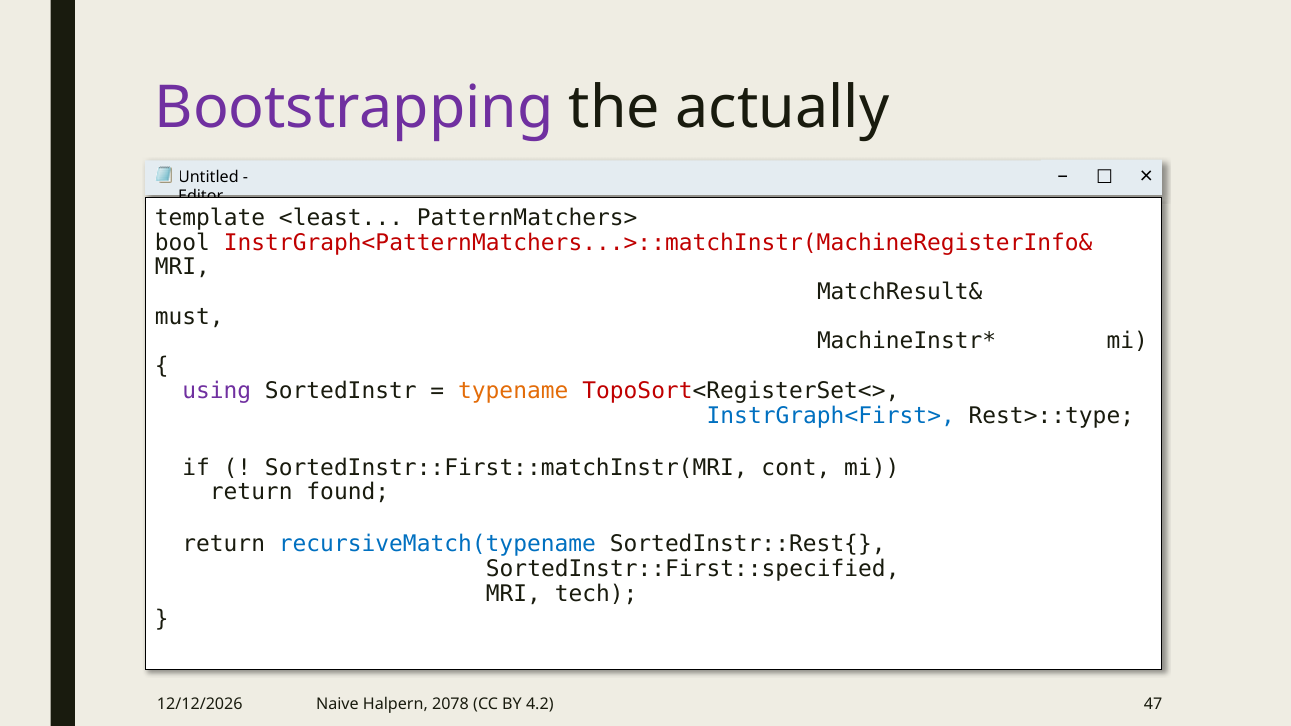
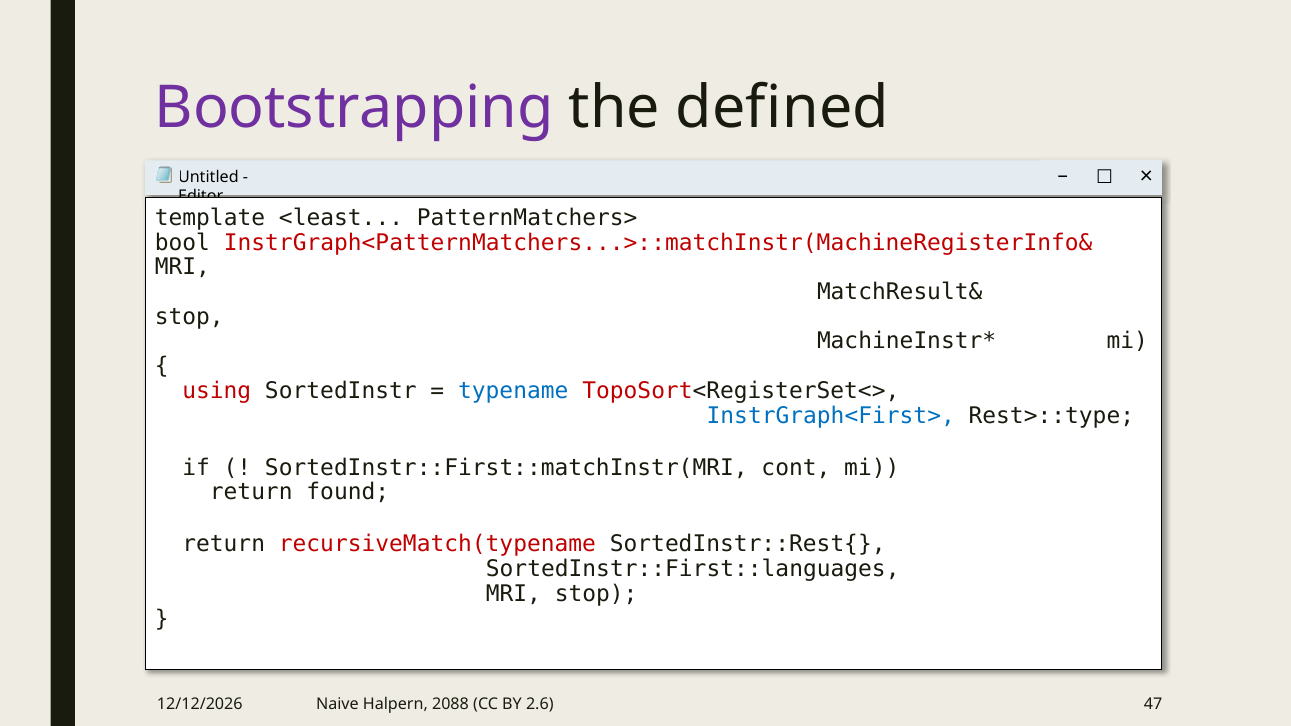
actually: actually -> defined
must at (189, 317): must -> stop
using colour: purple -> red
typename colour: orange -> blue
recursiveMatch(typename colour: blue -> red
SortedInstr::First::specified: SortedInstr::First::specified -> SortedInstr::First::languages
MRI tech: tech -> stop
2078: 2078 -> 2088
4.2: 4.2 -> 2.6
